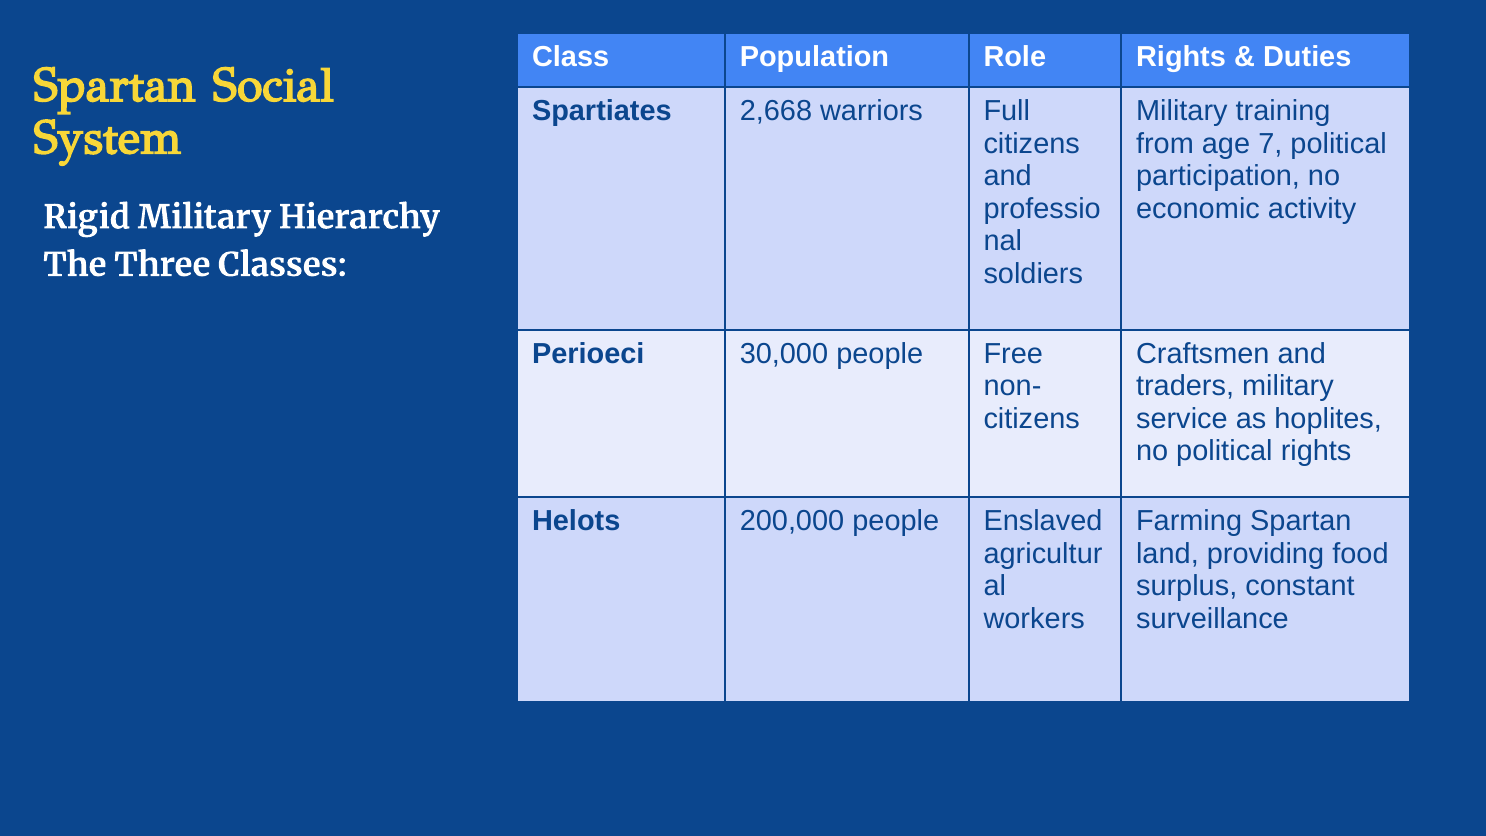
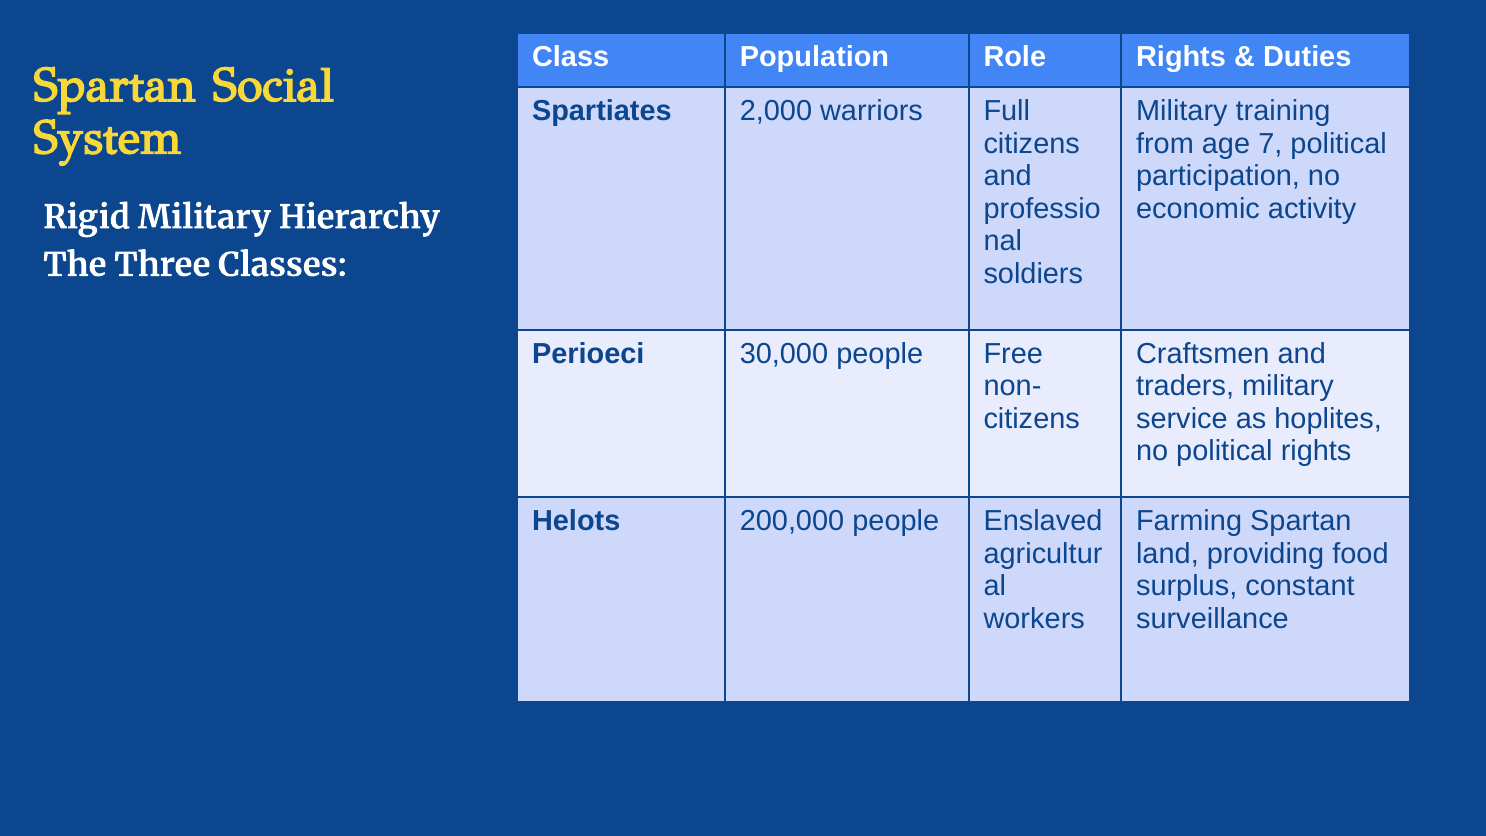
2,668: 2,668 -> 2,000
